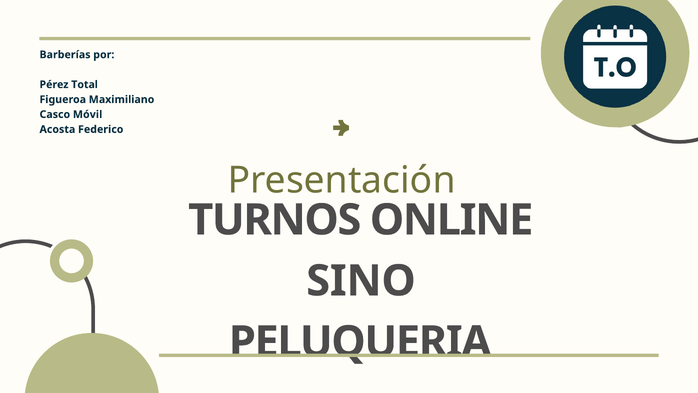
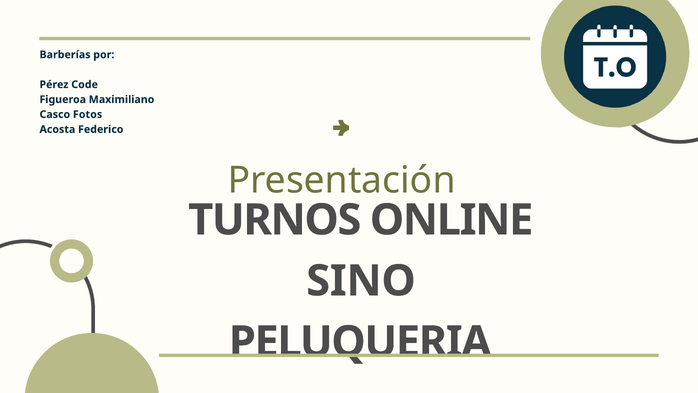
Total: Total -> Code
Móvil: Móvil -> Fotos
